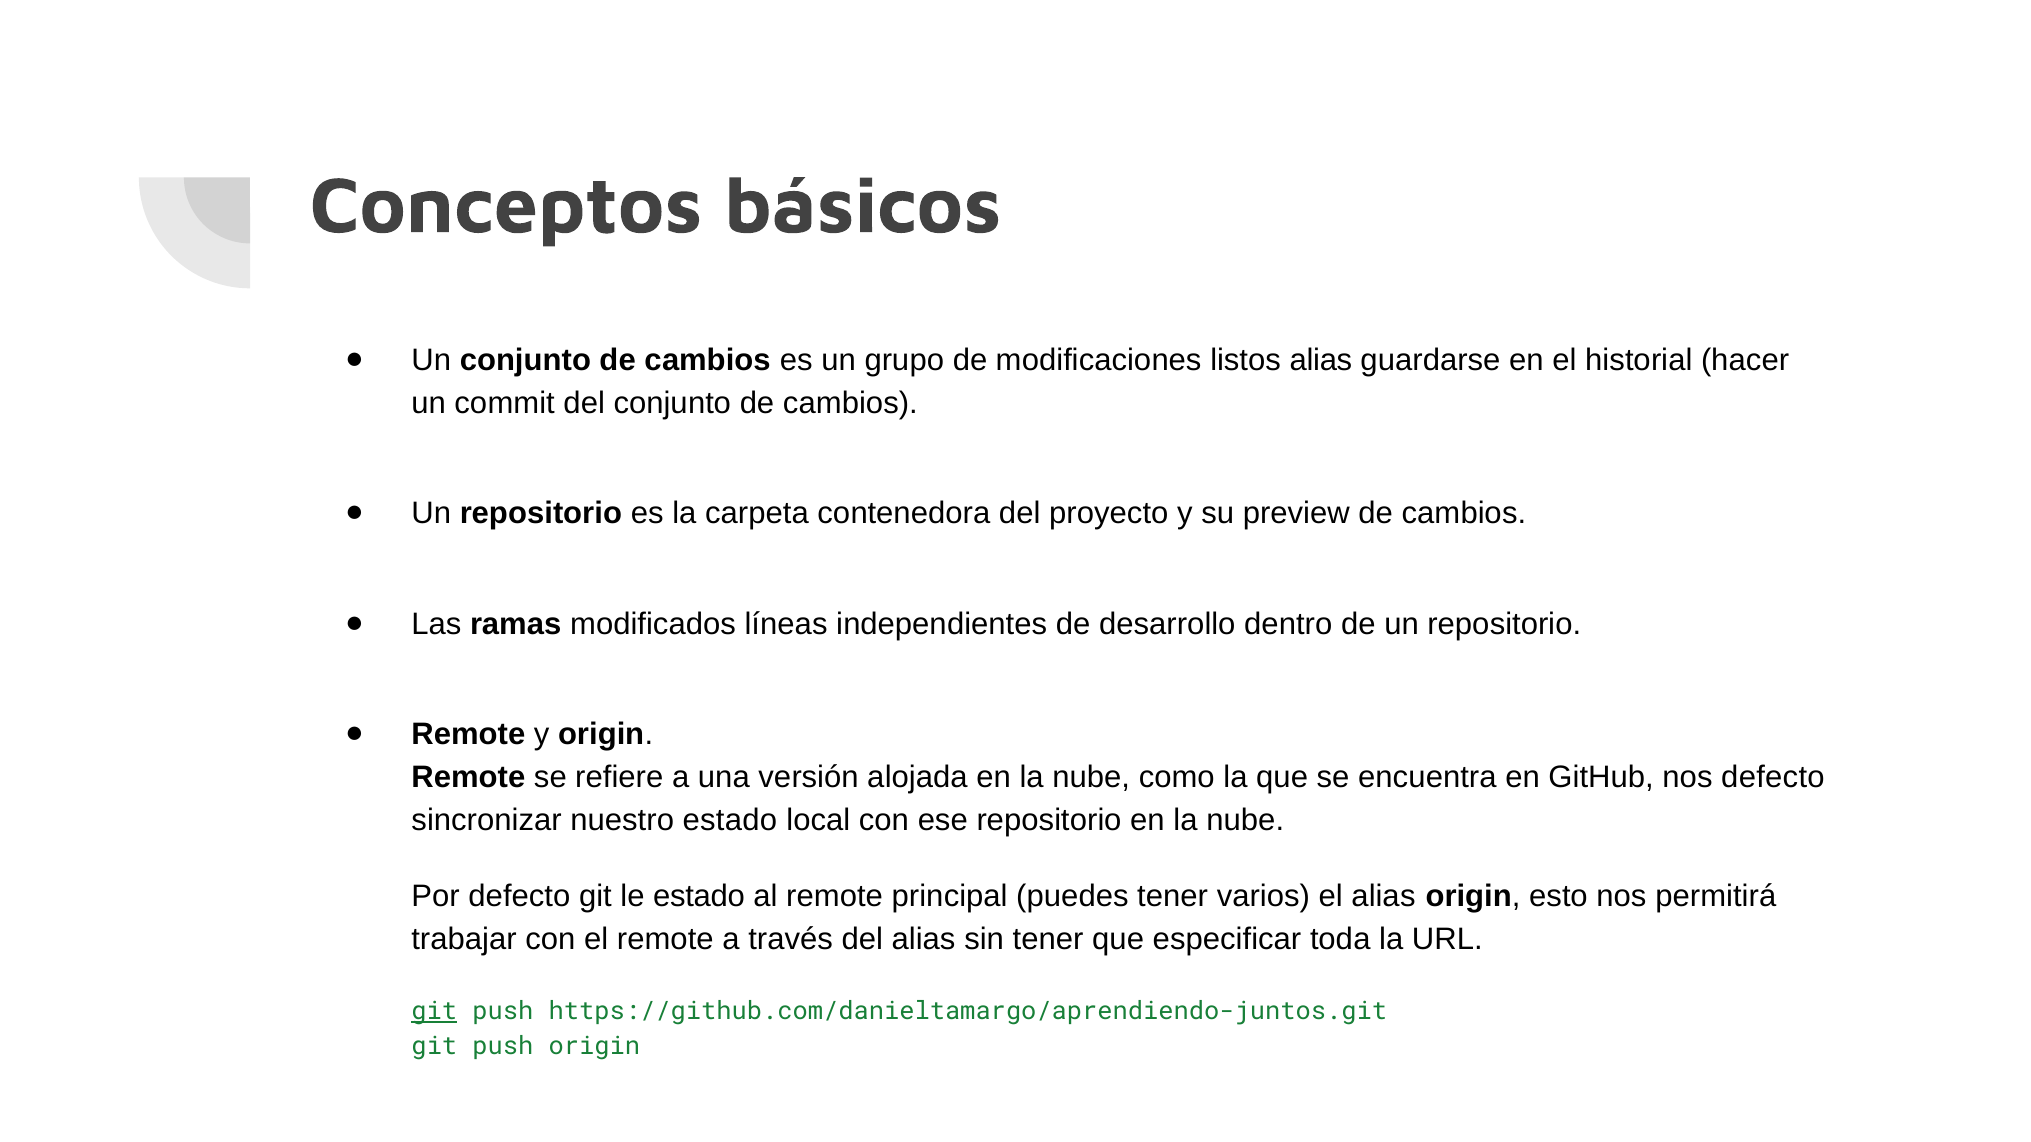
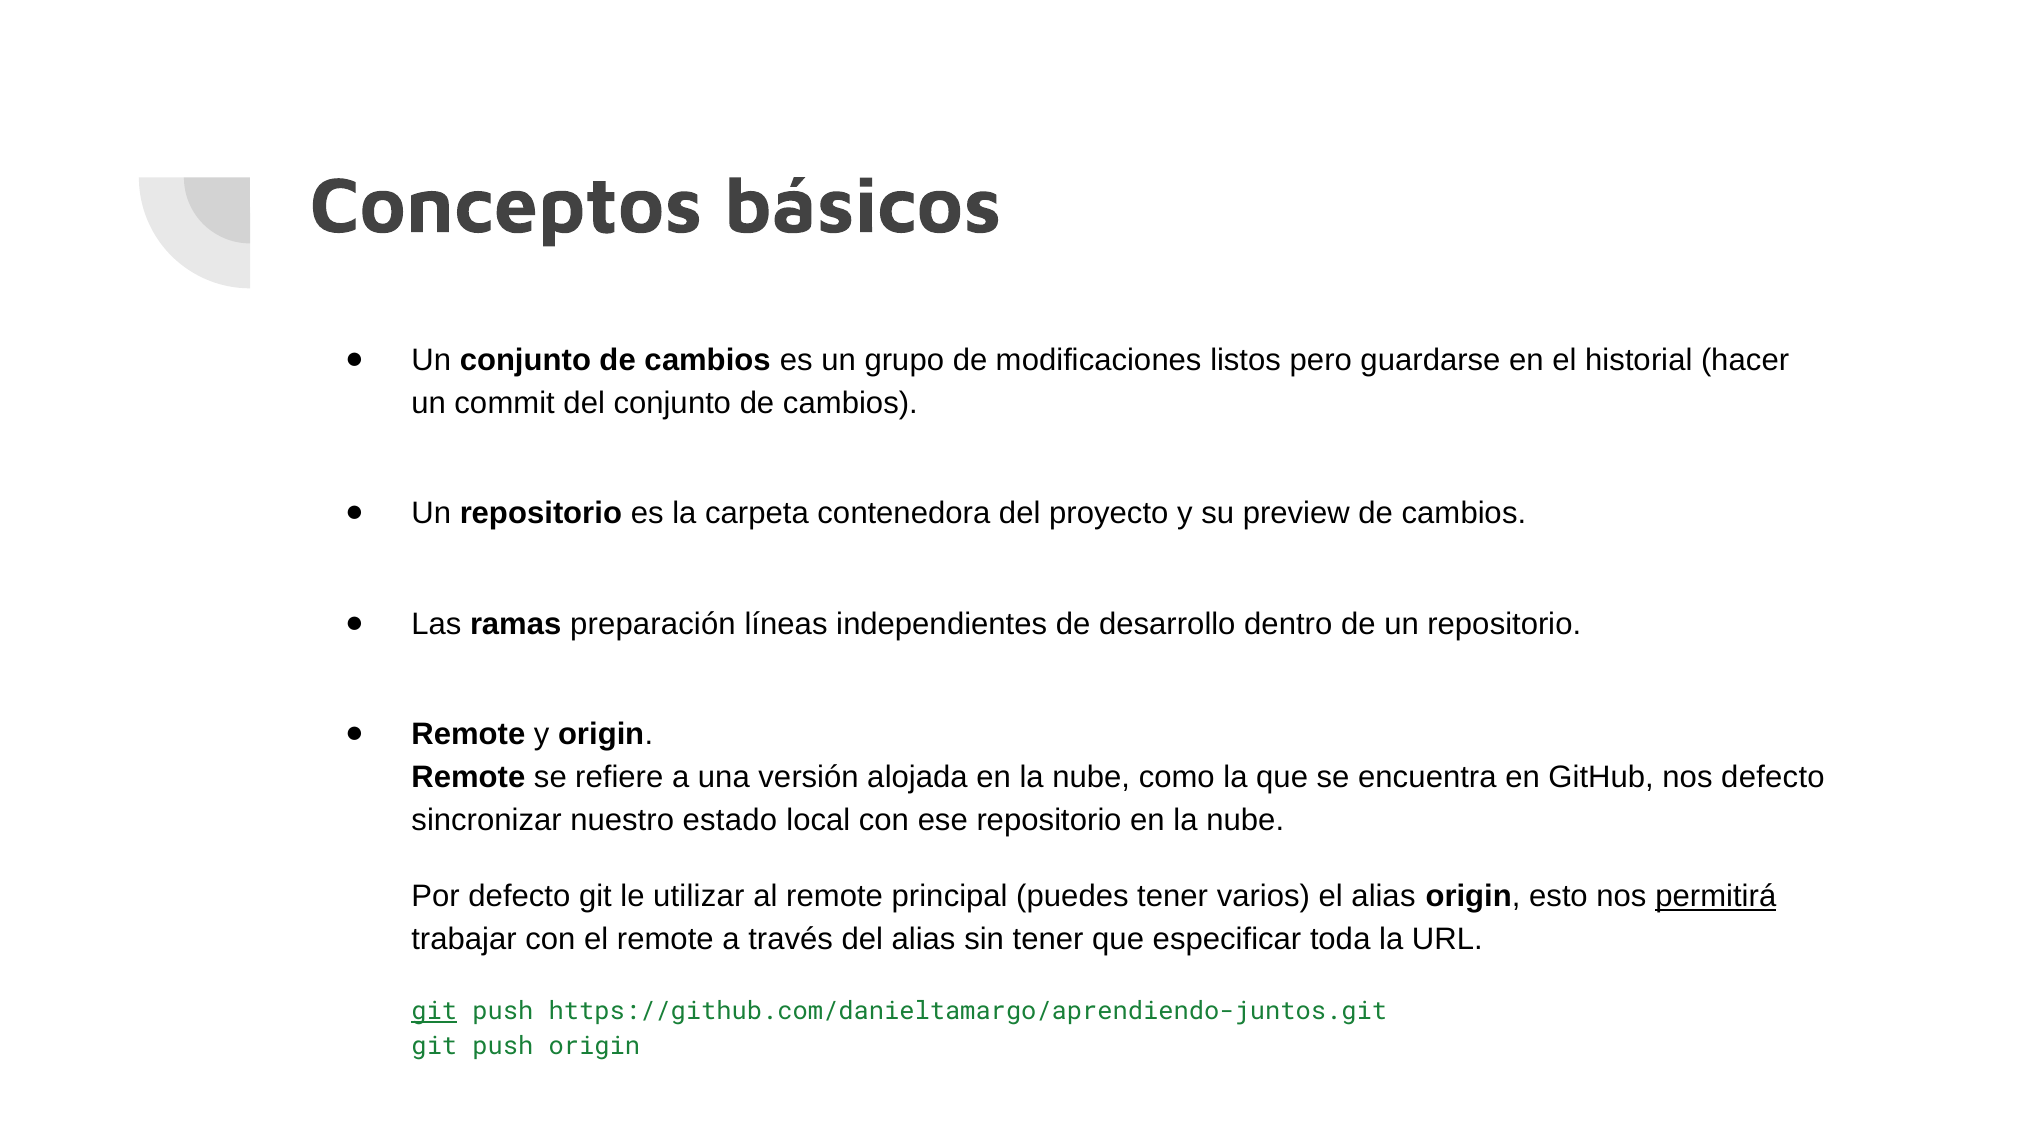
listos alias: alias -> pero
modificados: modificados -> preparación
le estado: estado -> utilizar
permitirá underline: none -> present
